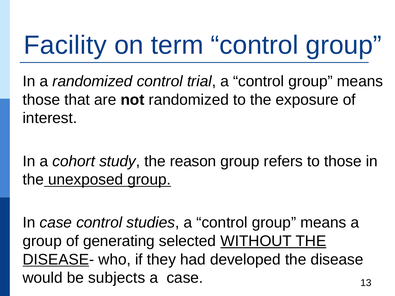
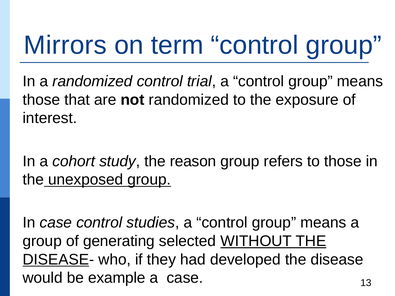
Facility: Facility -> Mirrors
subjects: subjects -> example
